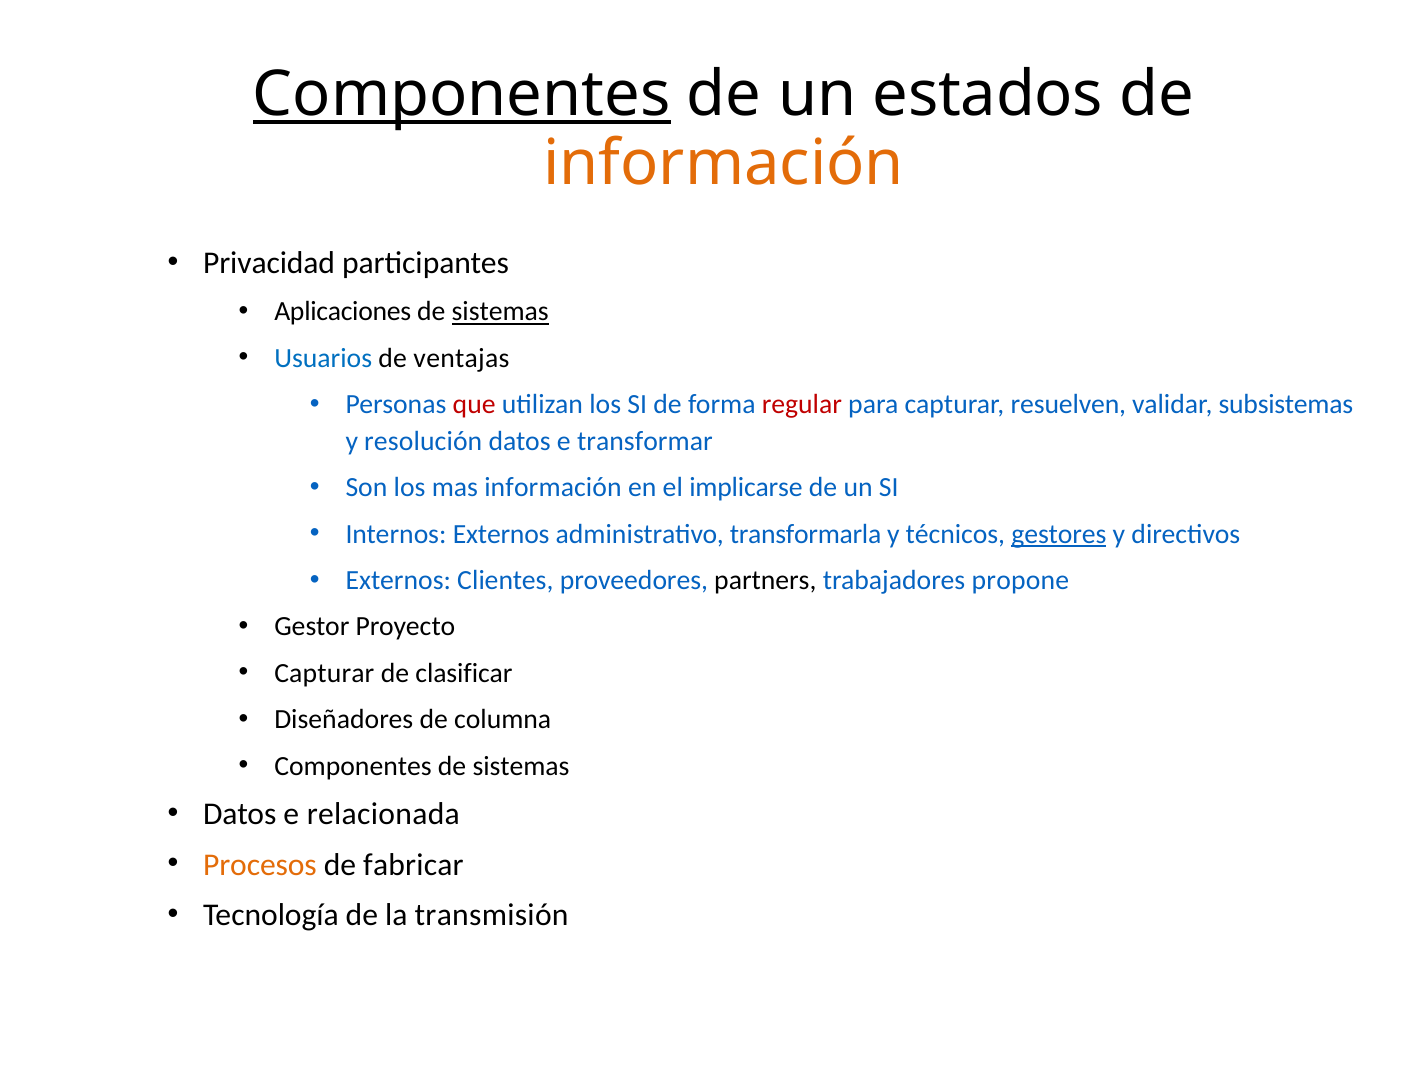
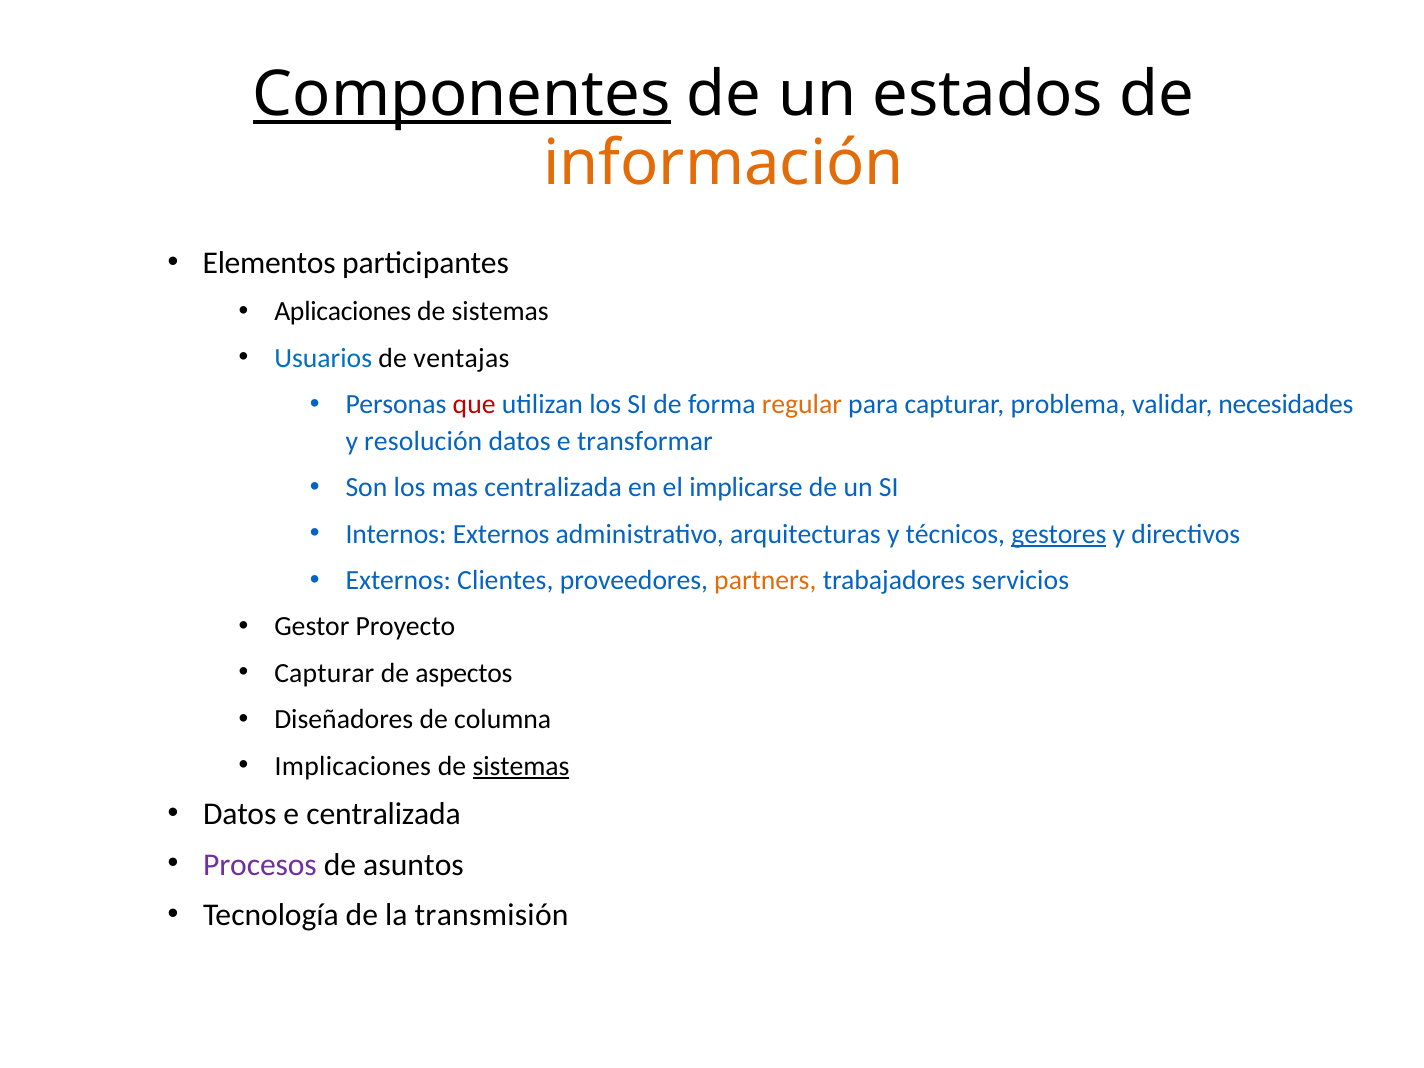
Privacidad: Privacidad -> Elementos
sistemas at (500, 312) underline: present -> none
regular colour: red -> orange
resuelven: resuelven -> problema
subsistemas: subsistemas -> necesidades
mas información: información -> centralizada
transformarla: transformarla -> arquitecturas
partners colour: black -> orange
propone: propone -> servicios
clasificar: clasificar -> aspectos
Componentes at (353, 766): Componentes -> Implicaciones
sistemas at (521, 766) underline: none -> present
e relacionada: relacionada -> centralizada
Procesos colour: orange -> purple
fabricar: fabricar -> asuntos
